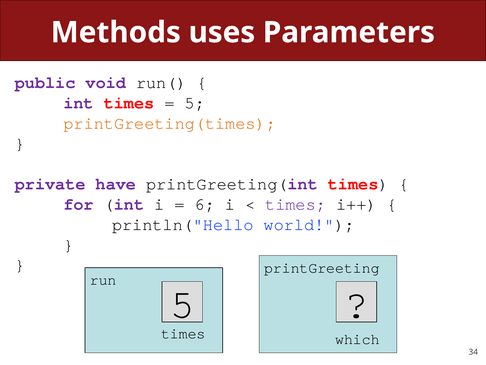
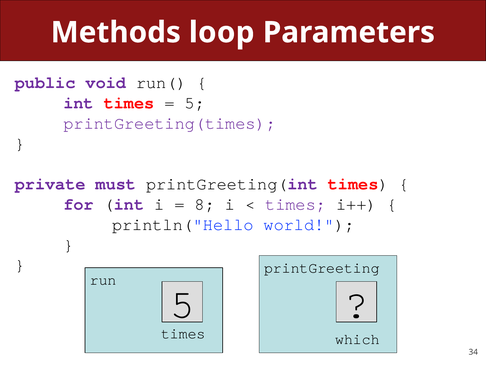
uses: uses -> loop
printGreeting(times colour: orange -> purple
have: have -> must
6: 6 -> 8
